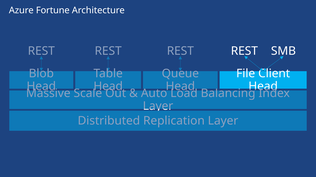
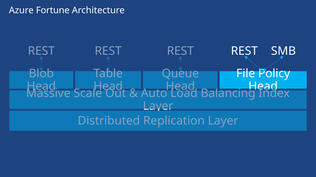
Client: Client -> Policy
